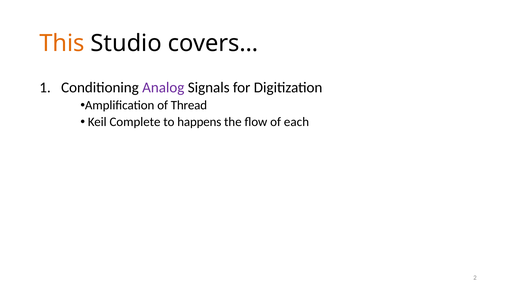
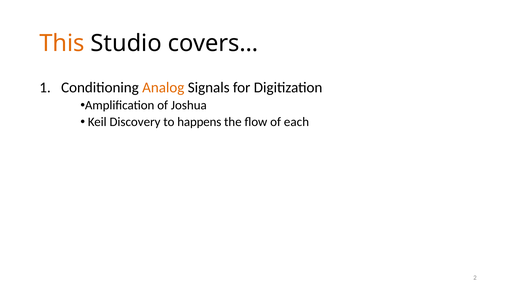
Analog colour: purple -> orange
Thread: Thread -> Joshua
Complete: Complete -> Discovery
